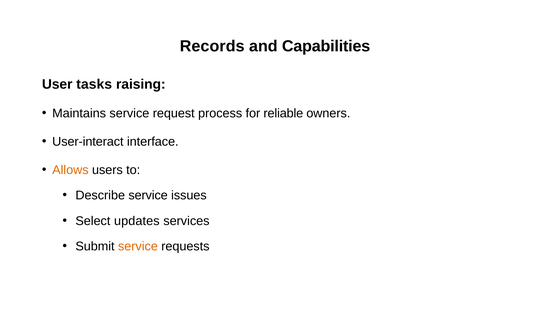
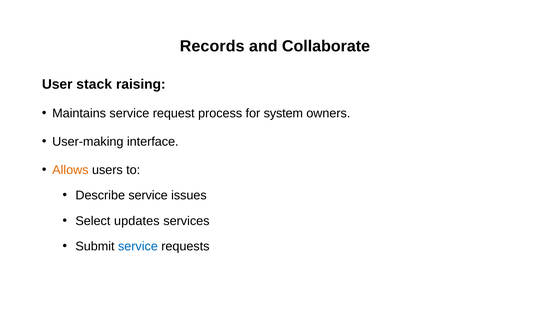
Capabilities: Capabilities -> Collaborate
tasks: tasks -> stack
reliable: reliable -> system
User-interact: User-interact -> User-making
service at (138, 247) colour: orange -> blue
